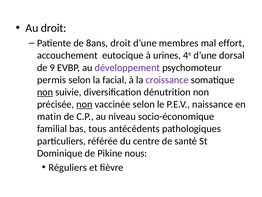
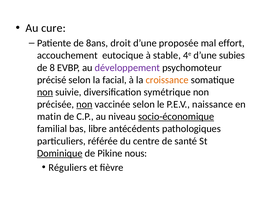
Au droit: droit -> cure
membres: membres -> proposée
urines: urines -> stable
dorsal: dorsal -> subies
9: 9 -> 8
permis: permis -> précisé
croissance colour: purple -> orange
dénutrition: dénutrition -> symétrique
socio-économique underline: none -> present
tous: tous -> libre
Dominique underline: none -> present
